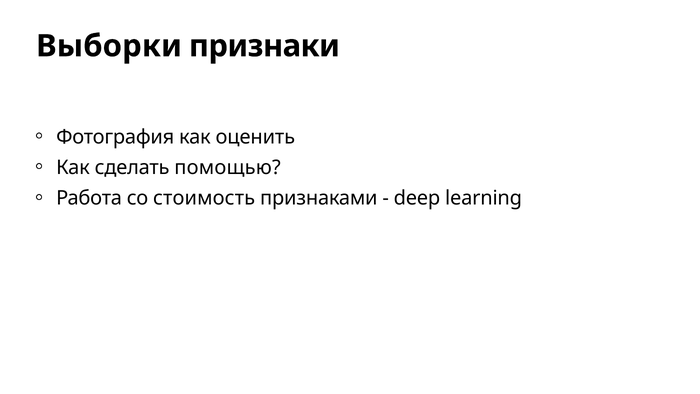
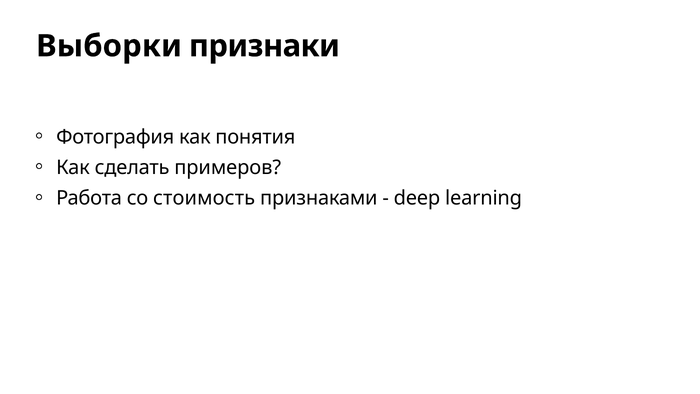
оценить: оценить -> понятия
помощью: помощью -> примеров
